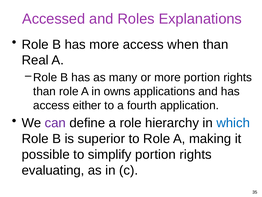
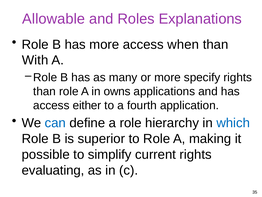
Accessed: Accessed -> Allowable
Real: Real -> With
more portion: portion -> specify
can colour: purple -> blue
simplify portion: portion -> current
